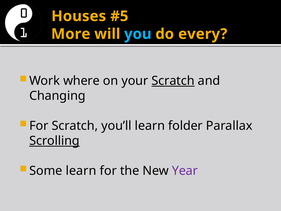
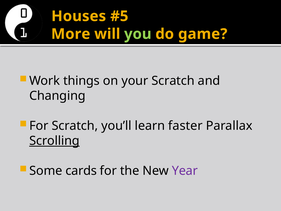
you colour: light blue -> light green
every: every -> game
where: where -> things
Scratch at (173, 81) underline: present -> none
folder: folder -> faster
Some learn: learn -> cards
